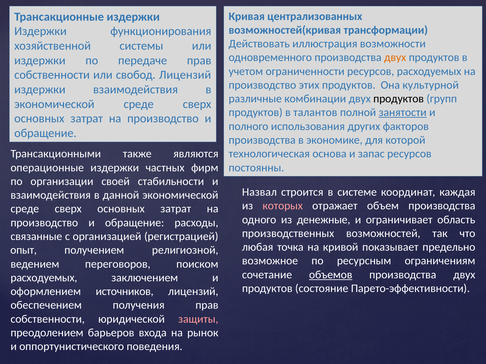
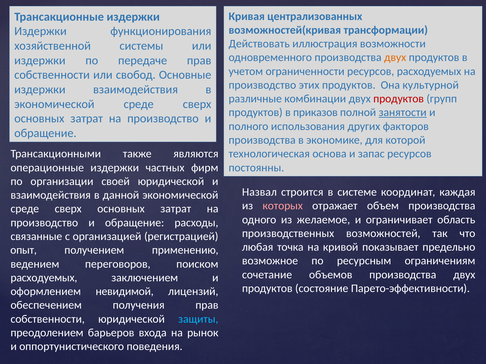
свобод Лицензий: Лицензий -> Основные
продуктов at (399, 99) colour: black -> red
талантов: талантов -> приказов
своей стабильности: стабильности -> юридической
денежные: денежные -> желаемое
религиозной: религиозной -> применению
объемов underline: present -> none
источников: источников -> невидимой
защиты colour: pink -> light blue
